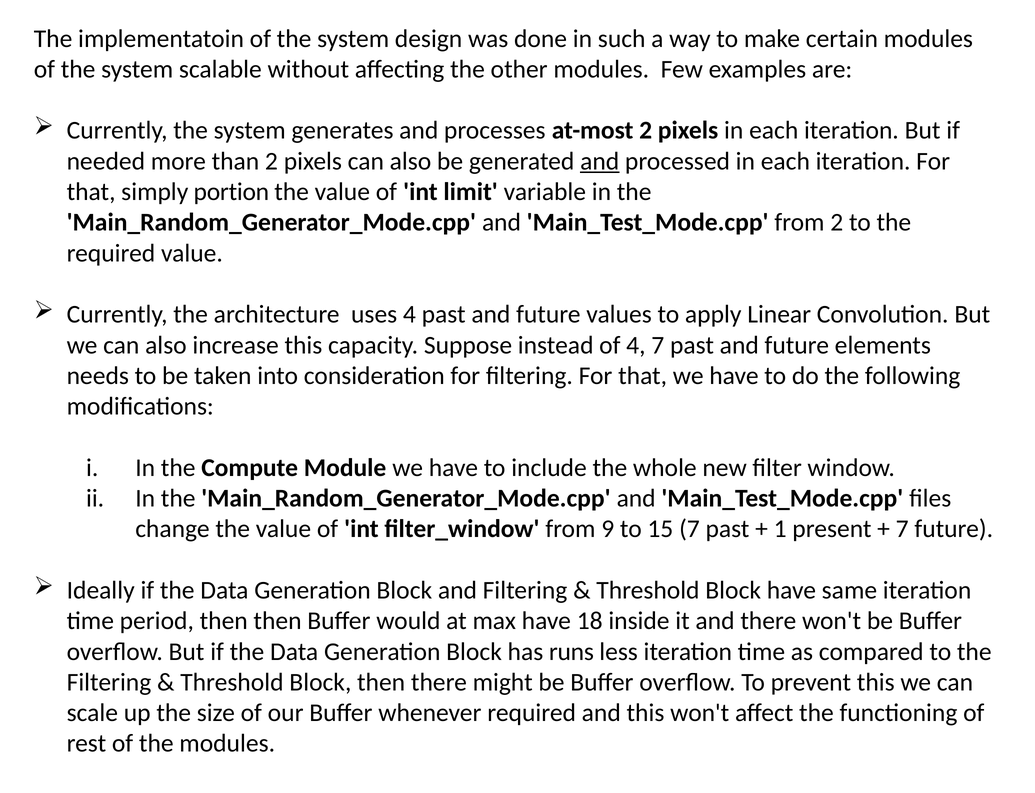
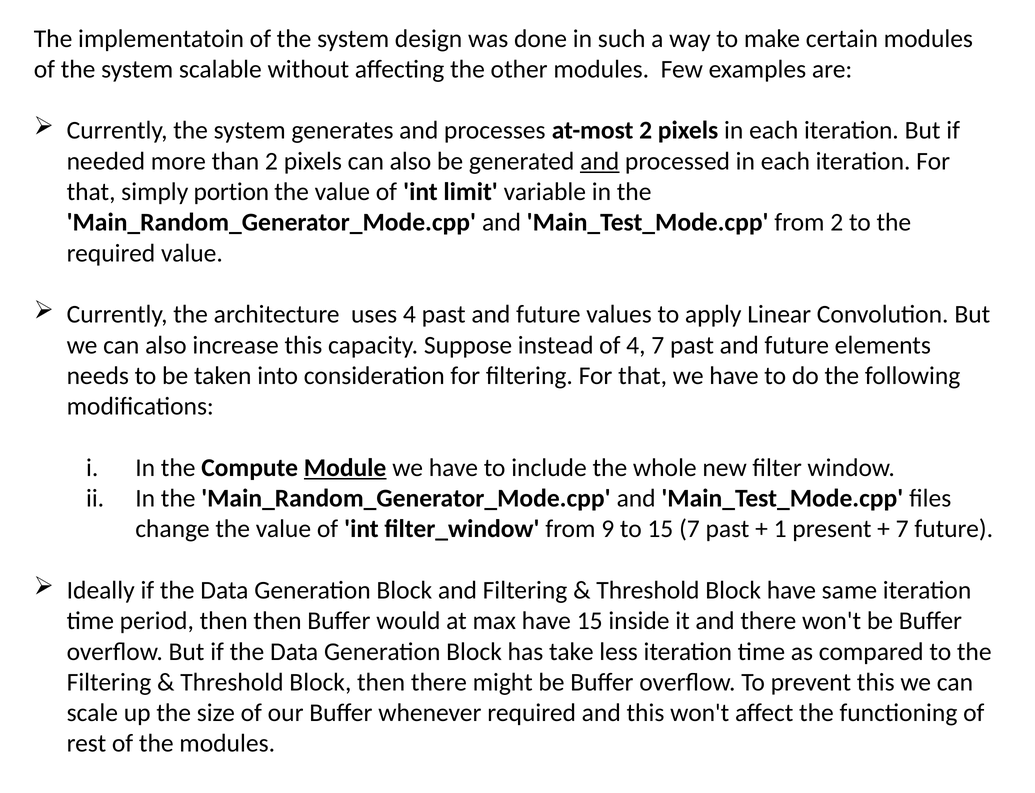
Module underline: none -> present
have 18: 18 -> 15
runs: runs -> take
